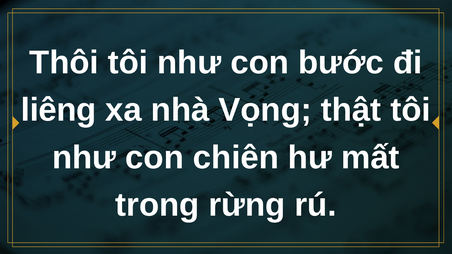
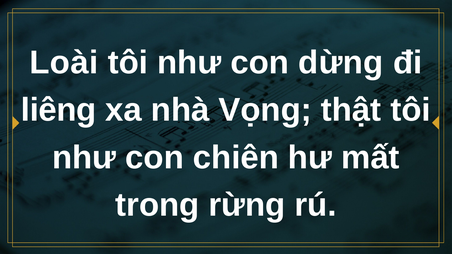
Thôi: Thôi -> Loài
bước: bước -> dừng
